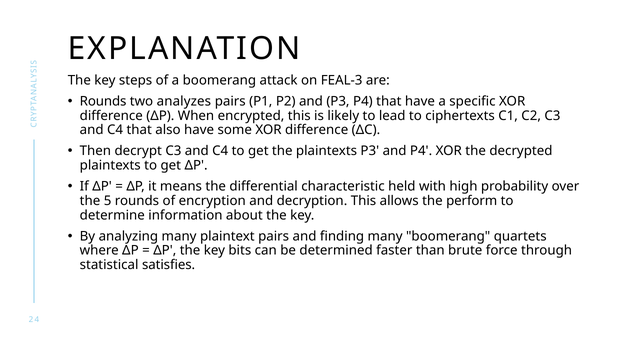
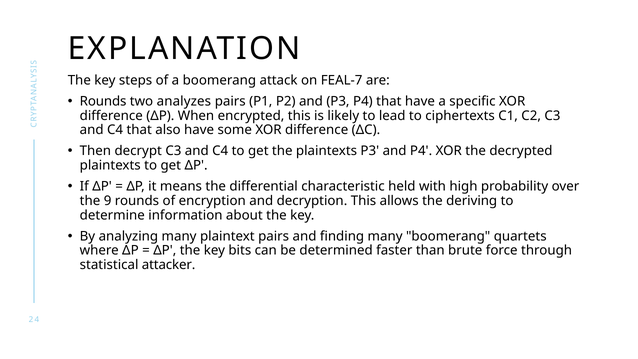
FEAL-3: FEAL-3 -> FEAL-7
5: 5 -> 9
perform: perform -> deriving
satisfies: satisfies -> attacker
